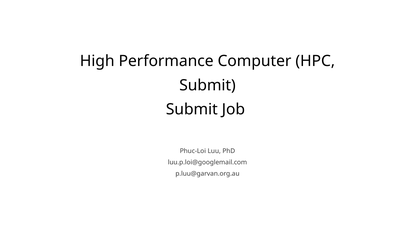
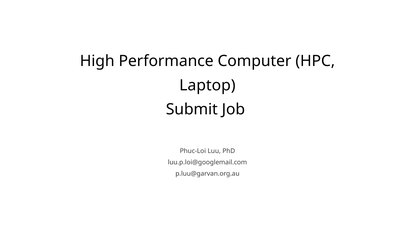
Submit at (207, 85): Submit -> Laptop
